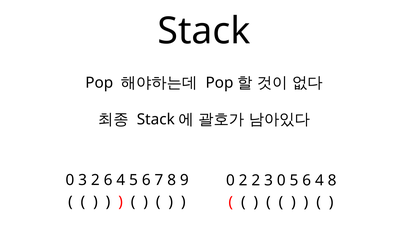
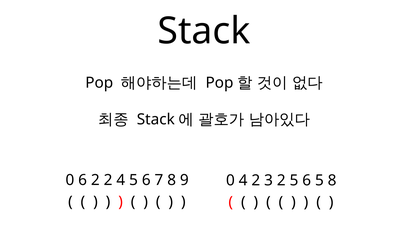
0 3: 3 -> 6
2 6: 6 -> 2
0 2: 2 -> 4
3 0: 0 -> 2
5 6 4: 4 -> 5
